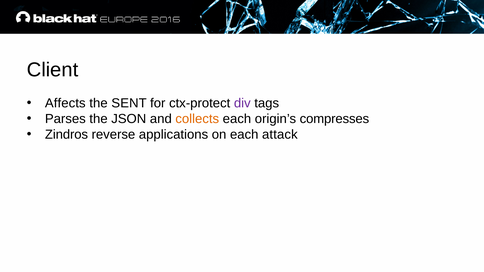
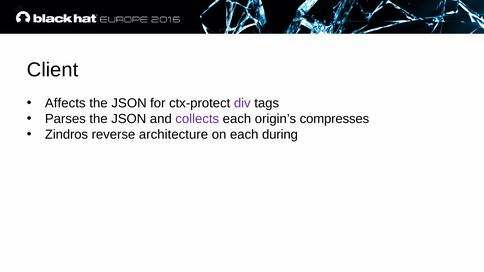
SENT at (129, 103): SENT -> JSON
collects colour: orange -> purple
applications: applications -> architecture
attack: attack -> during
